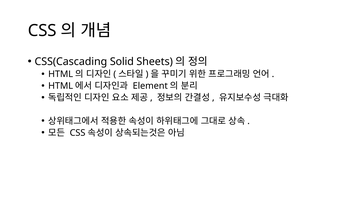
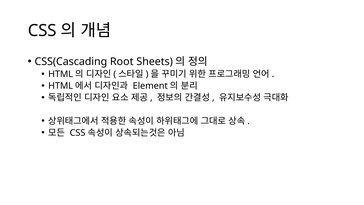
Solid: Solid -> Root
